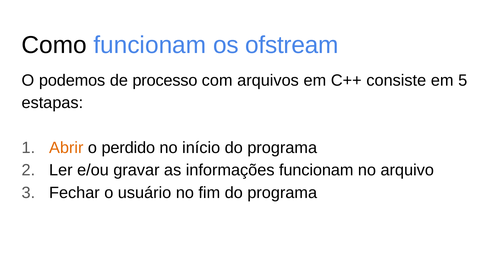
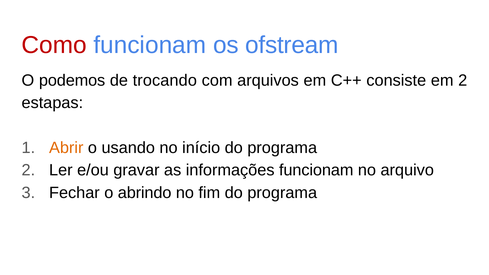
Como colour: black -> red
processo: processo -> trocando
em 5: 5 -> 2
perdido: perdido -> usando
usuário: usuário -> abrindo
